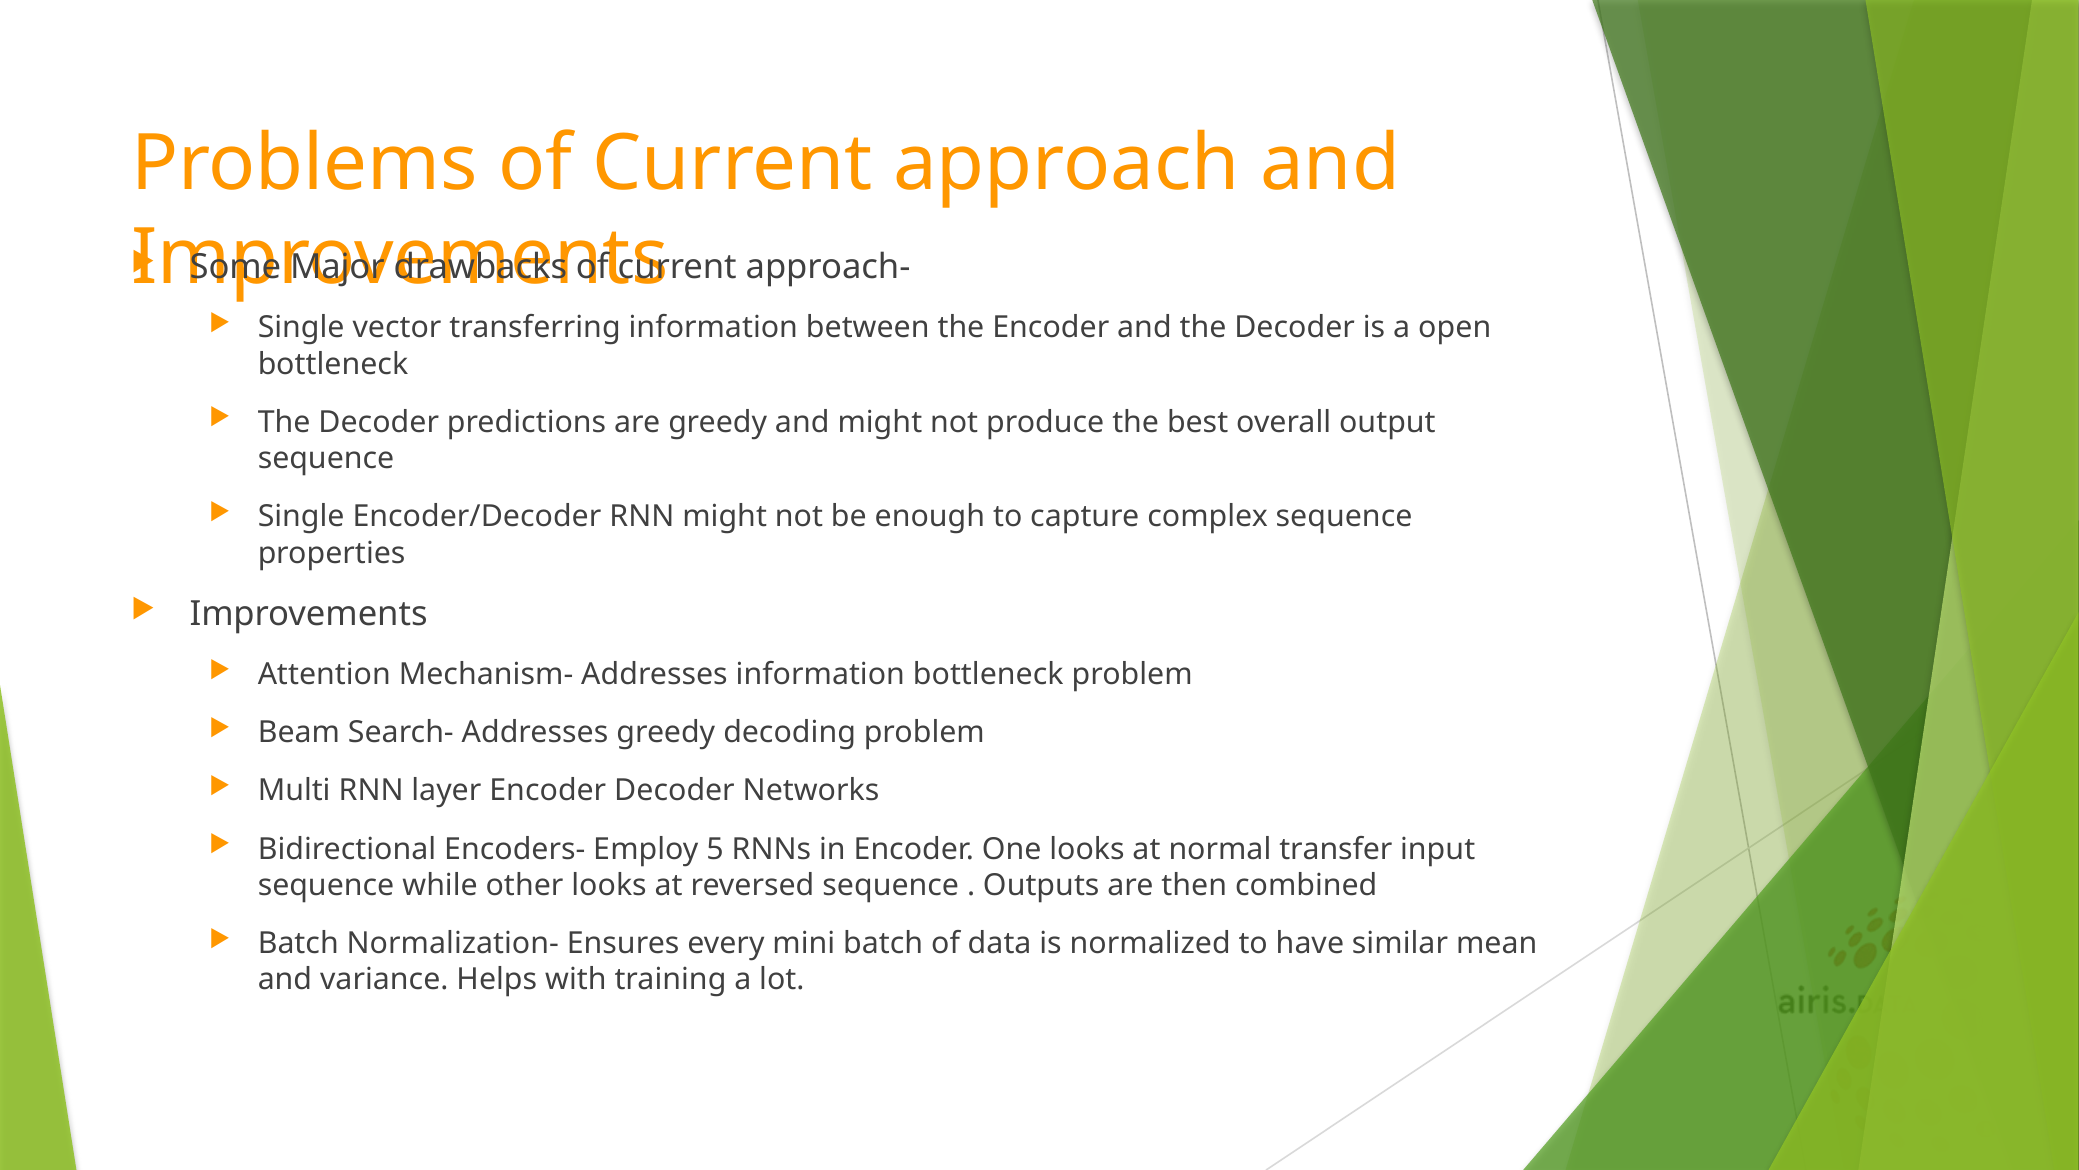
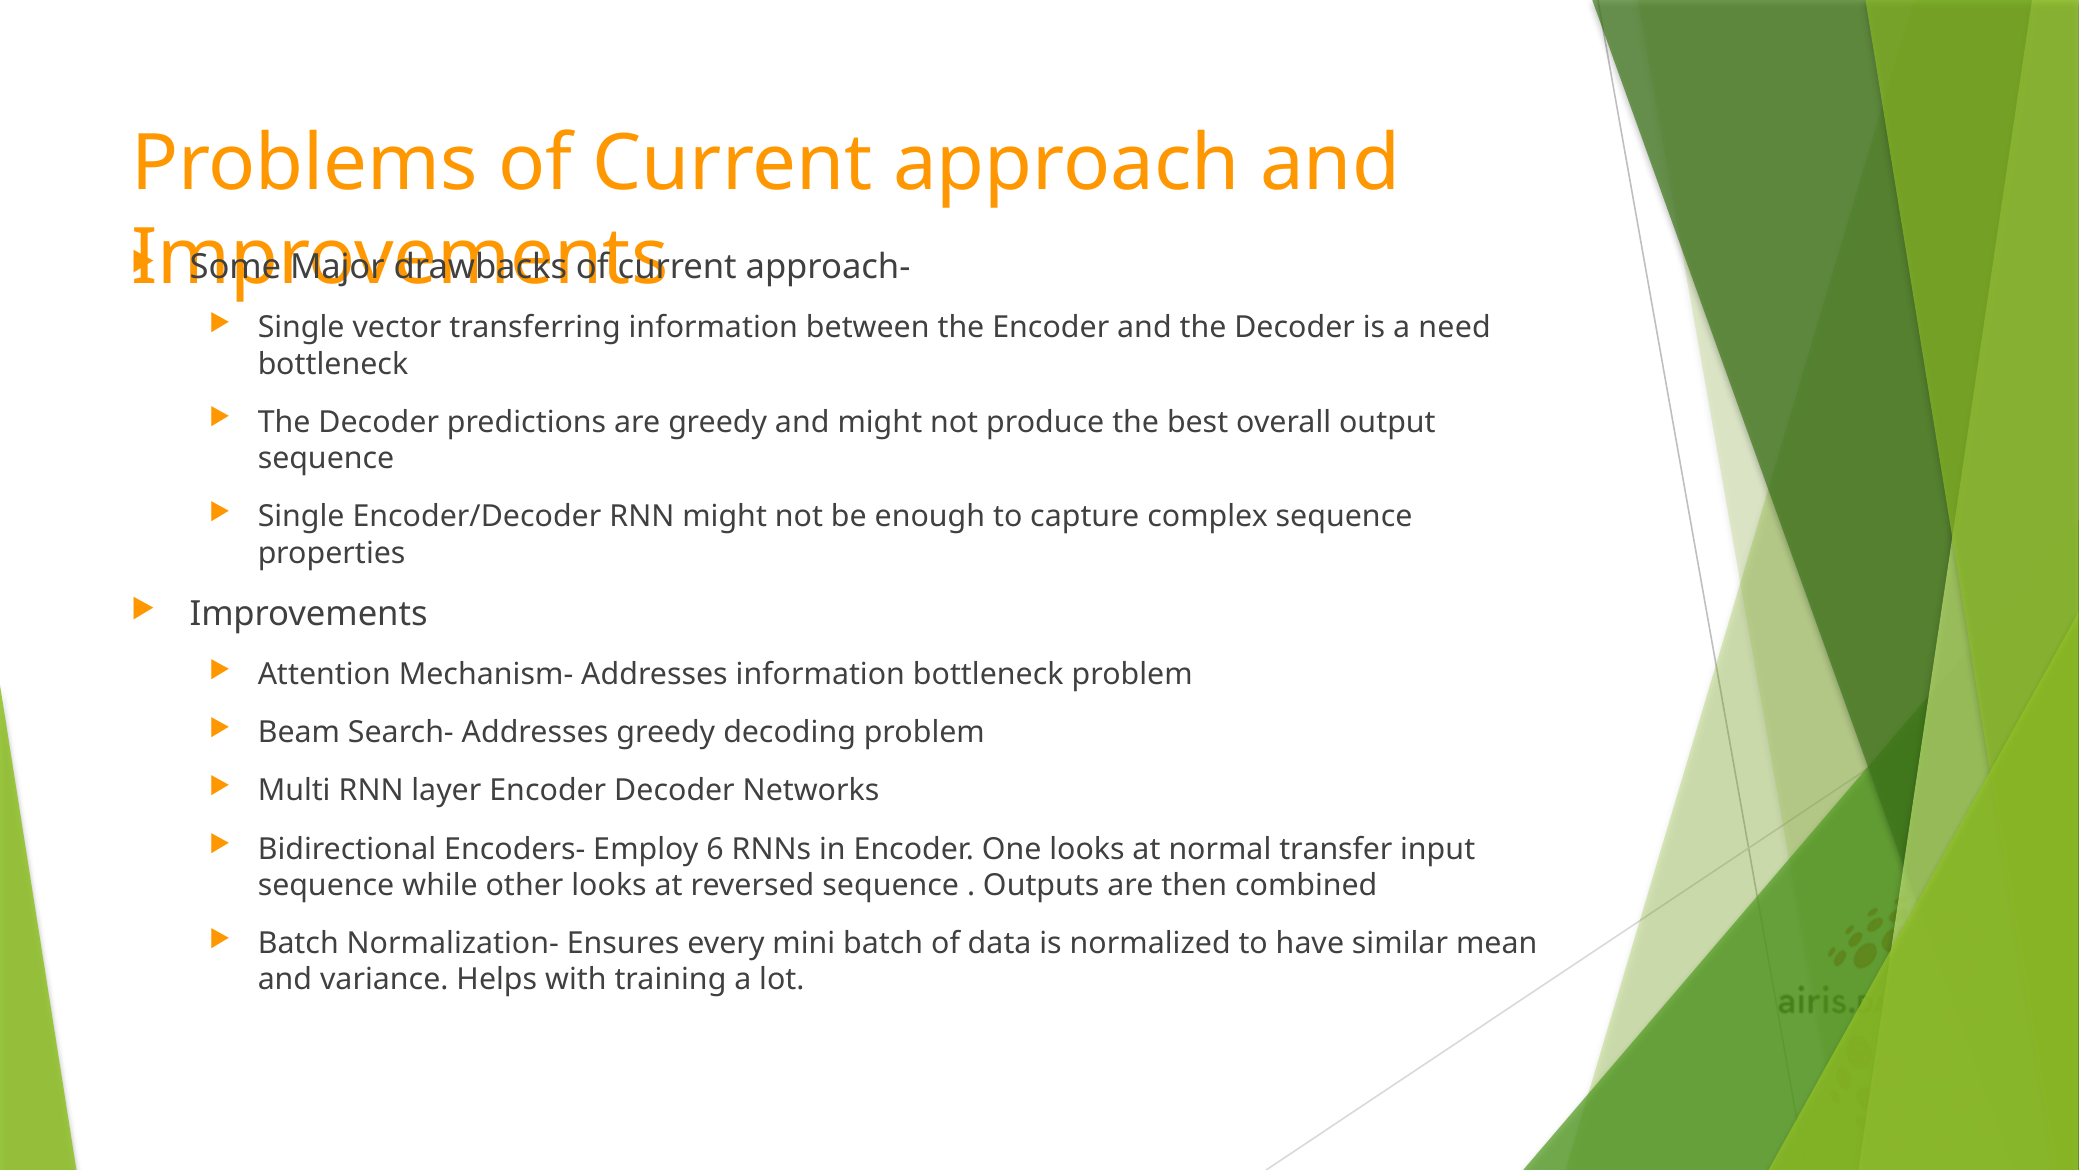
open: open -> need
5: 5 -> 6
